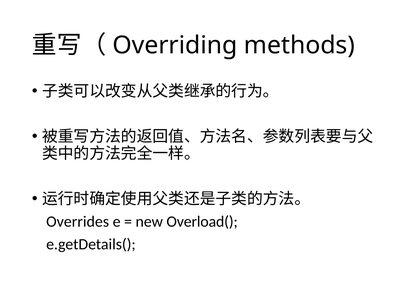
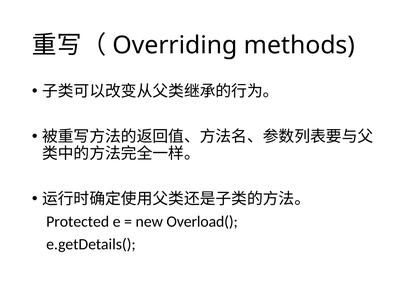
Overrides: Overrides -> Protected
